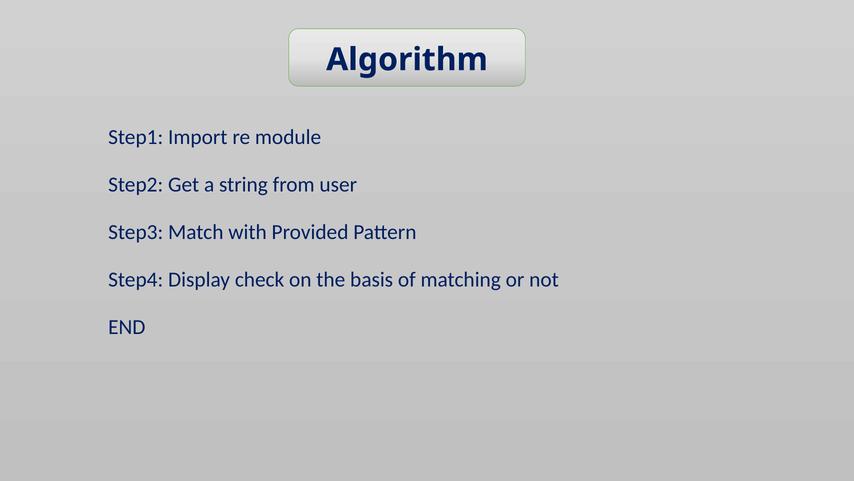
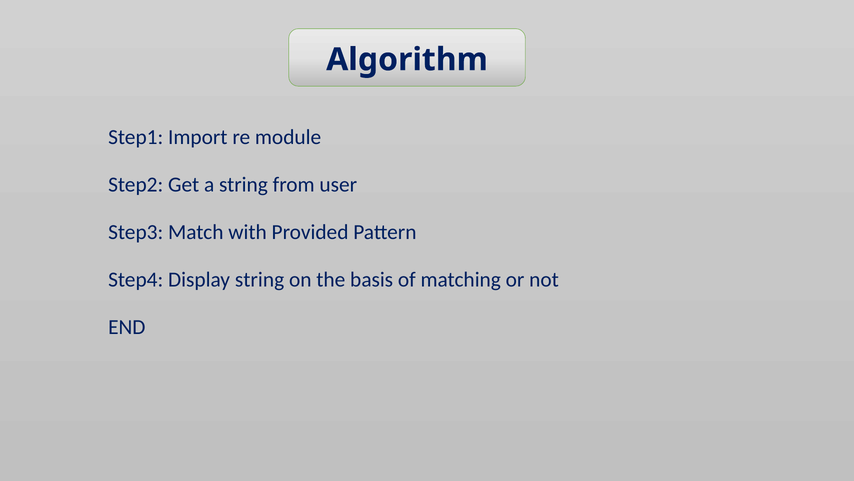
Display check: check -> string
